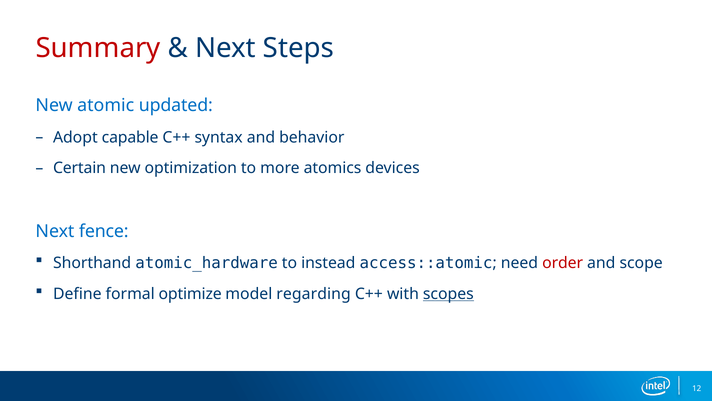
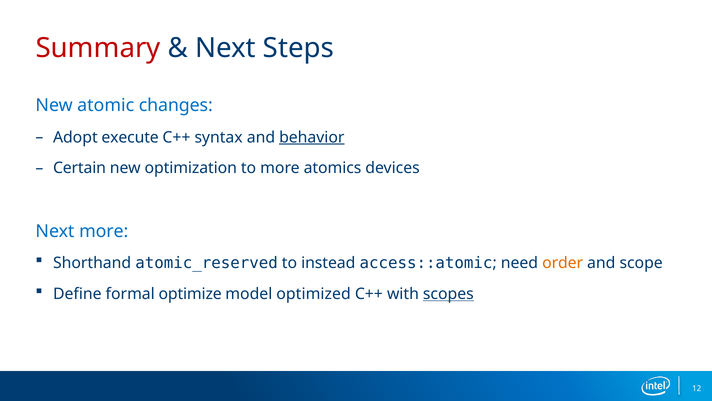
updated: updated -> changes
capable: capable -> execute
behavior underline: none -> present
Next fence: fence -> more
atomic_hardware: atomic_hardware -> atomic_reserved
order colour: red -> orange
regarding: regarding -> optimized
